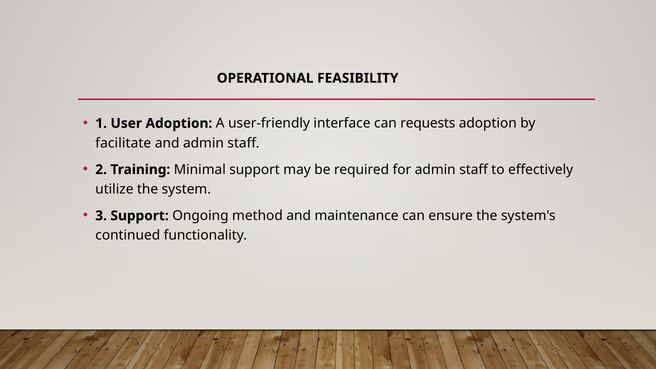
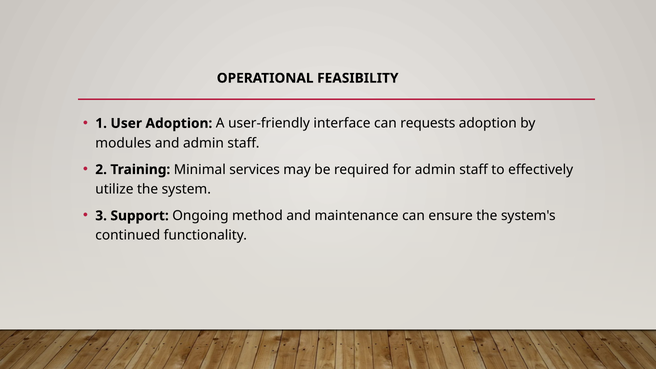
facilitate: facilitate -> modules
Minimal support: support -> services
